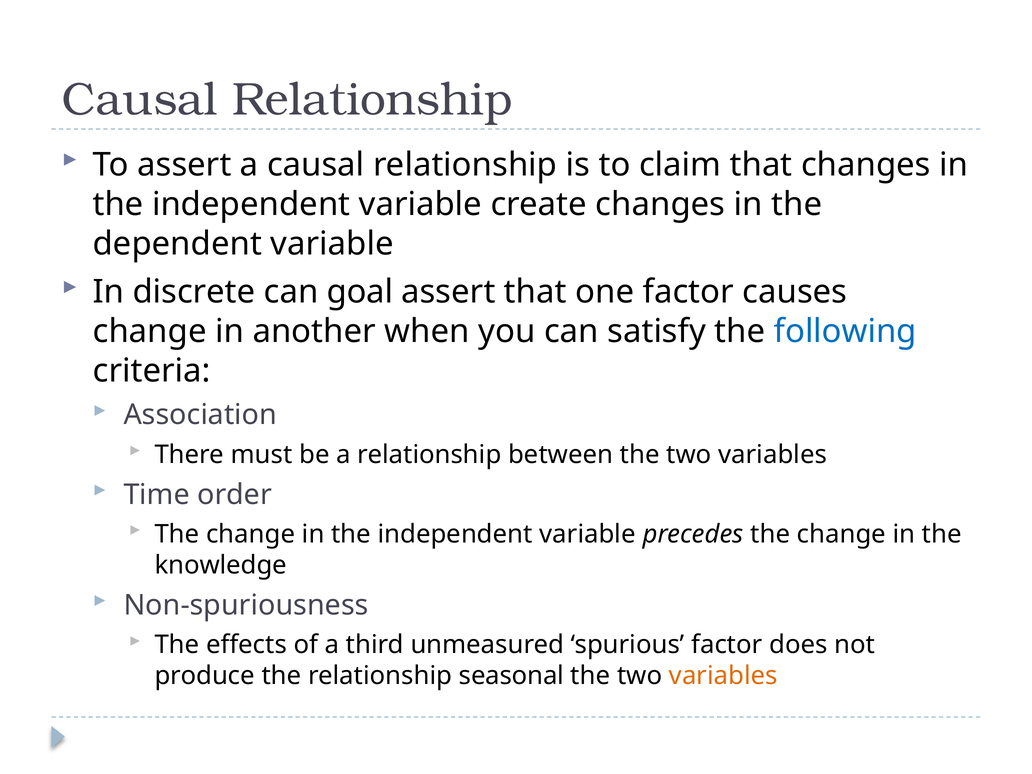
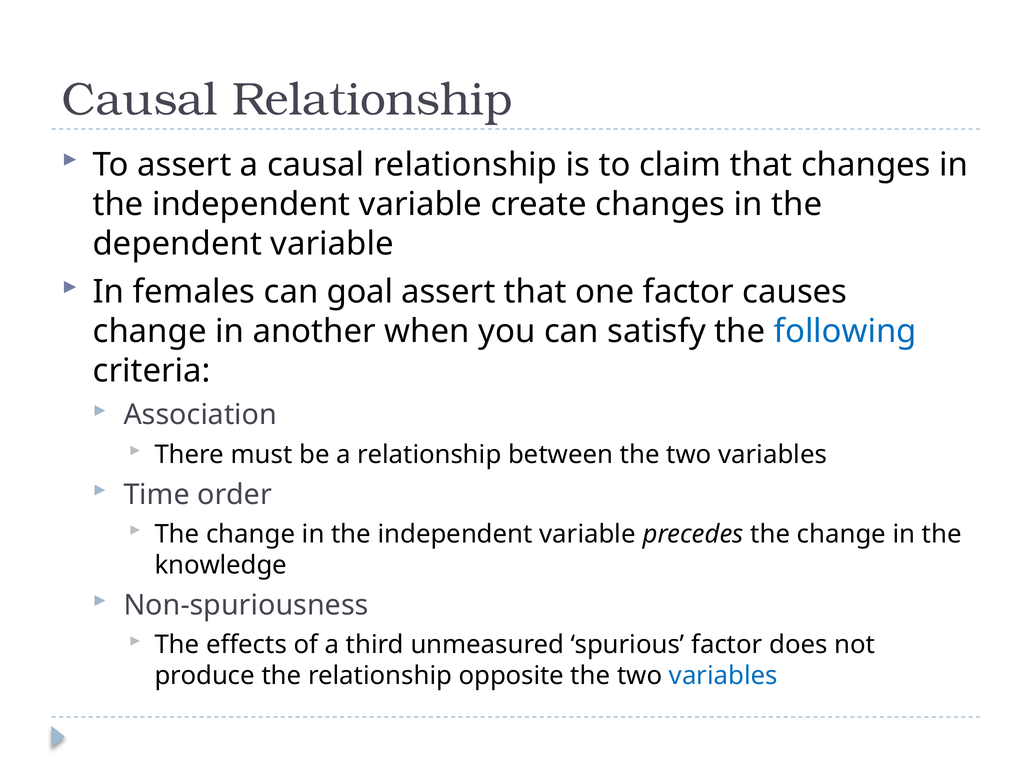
discrete: discrete -> females
seasonal: seasonal -> opposite
variables at (723, 676) colour: orange -> blue
